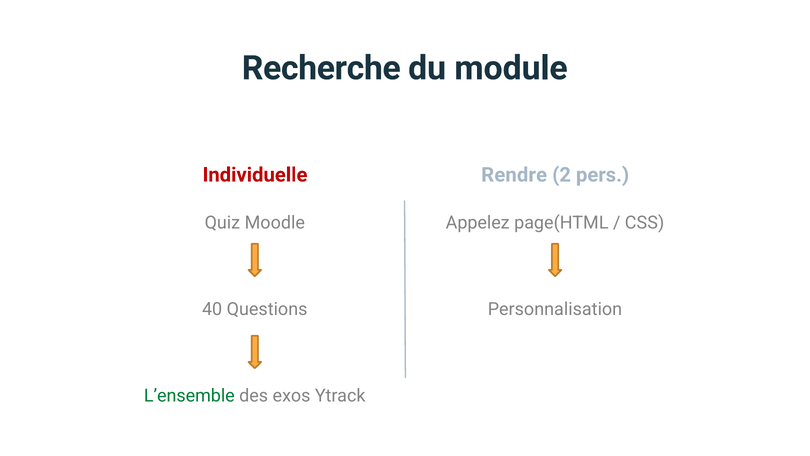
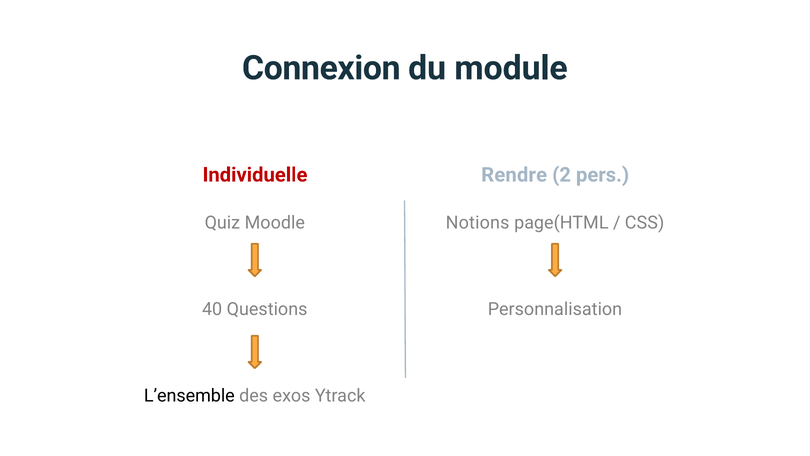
Recherche: Recherche -> Connexion
Appelez: Appelez -> Notions
L’ensemble colour: green -> black
